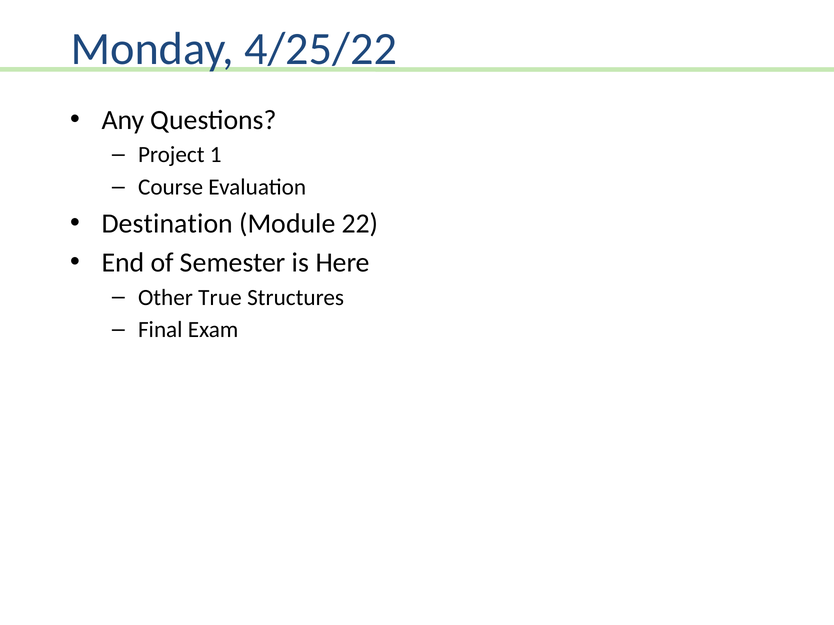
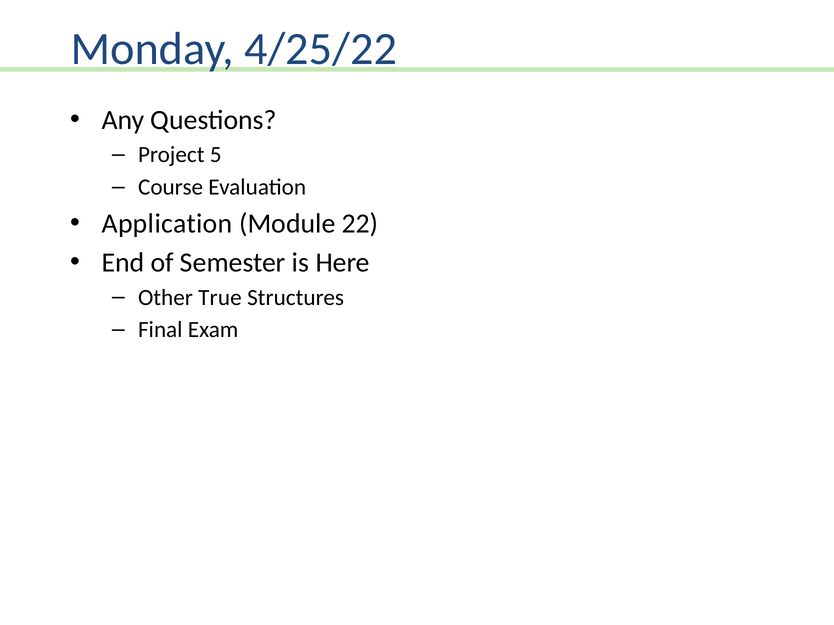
1: 1 -> 5
Destination: Destination -> Application
